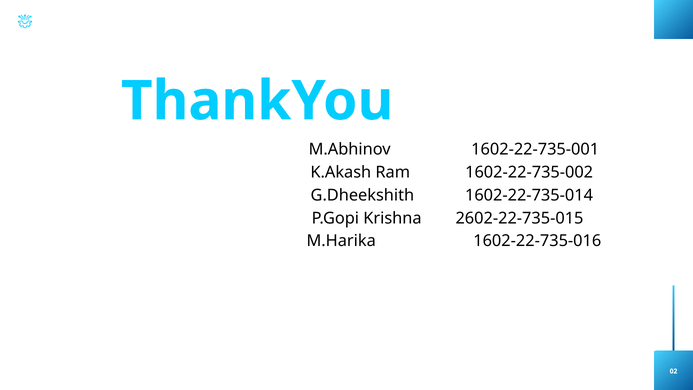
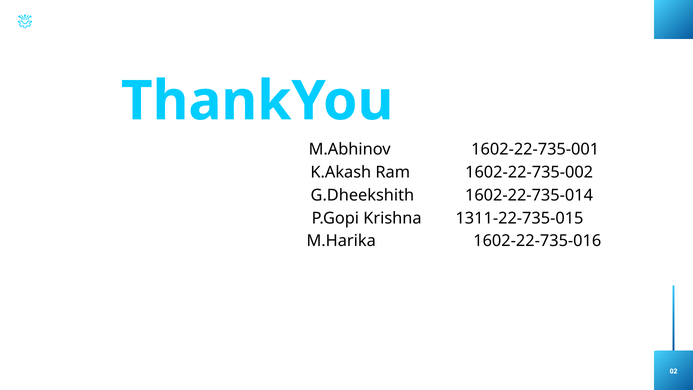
2602-22-735-015: 2602-22-735-015 -> 1311-22-735-015
